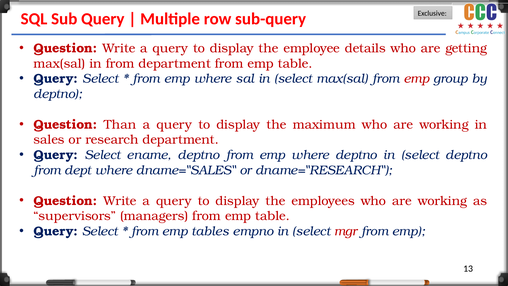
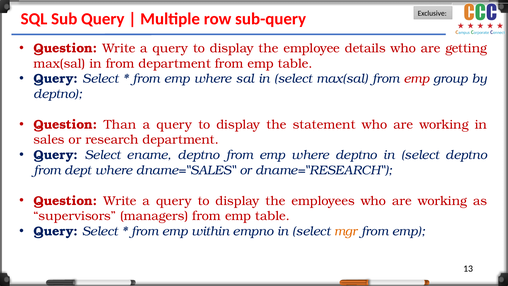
maximum: maximum -> statement
tables: tables -> within
mgr colour: red -> orange
